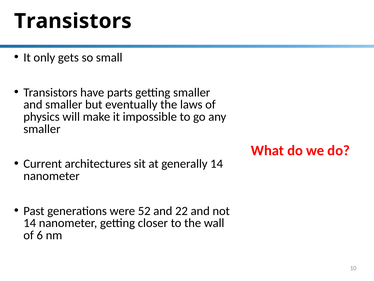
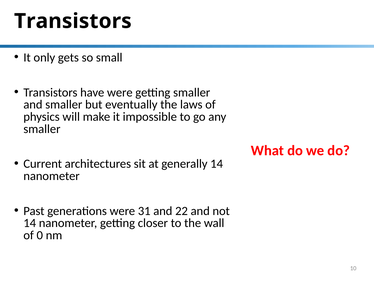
have parts: parts -> were
52: 52 -> 31
6: 6 -> 0
